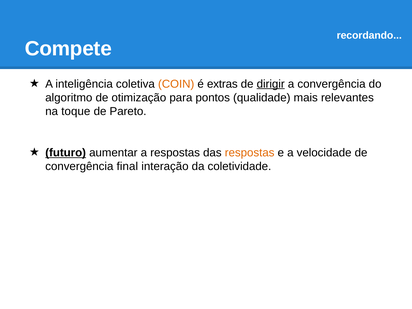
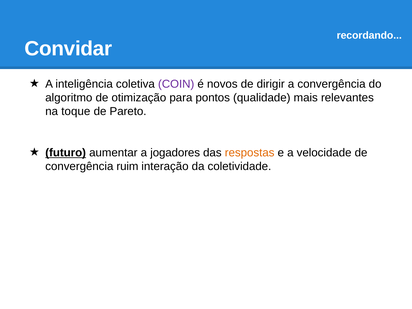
Compete: Compete -> Convidar
COIN colour: orange -> purple
extras: extras -> novos
dirigir underline: present -> none
a respostas: respostas -> jogadores
final: final -> ruim
